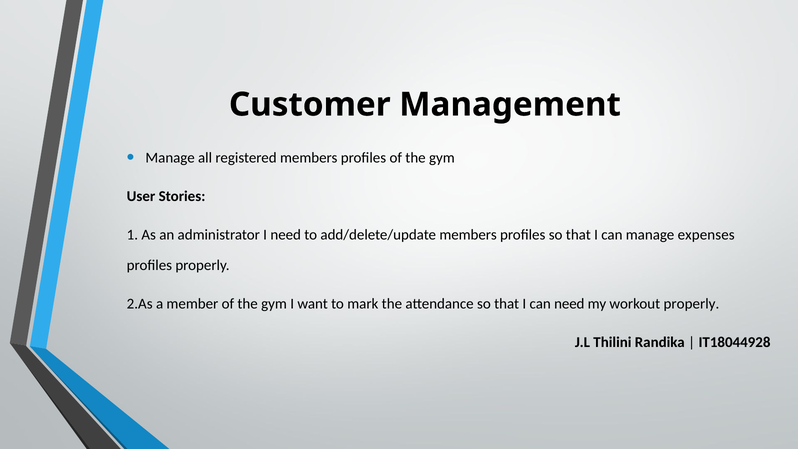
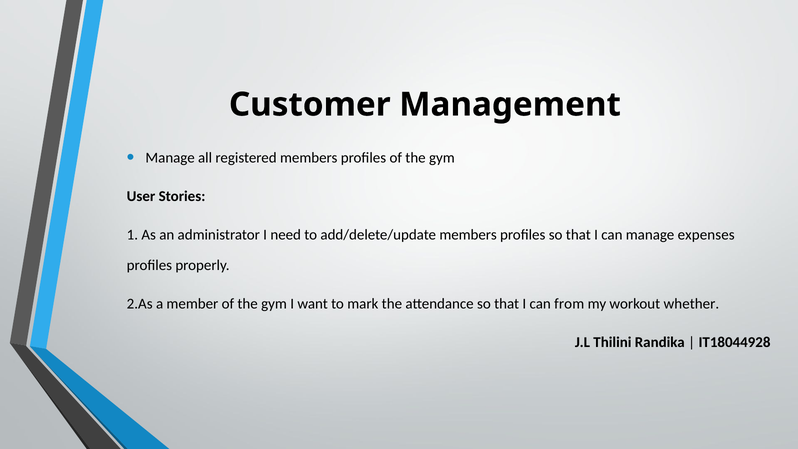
can need: need -> from
workout properly: properly -> whether
